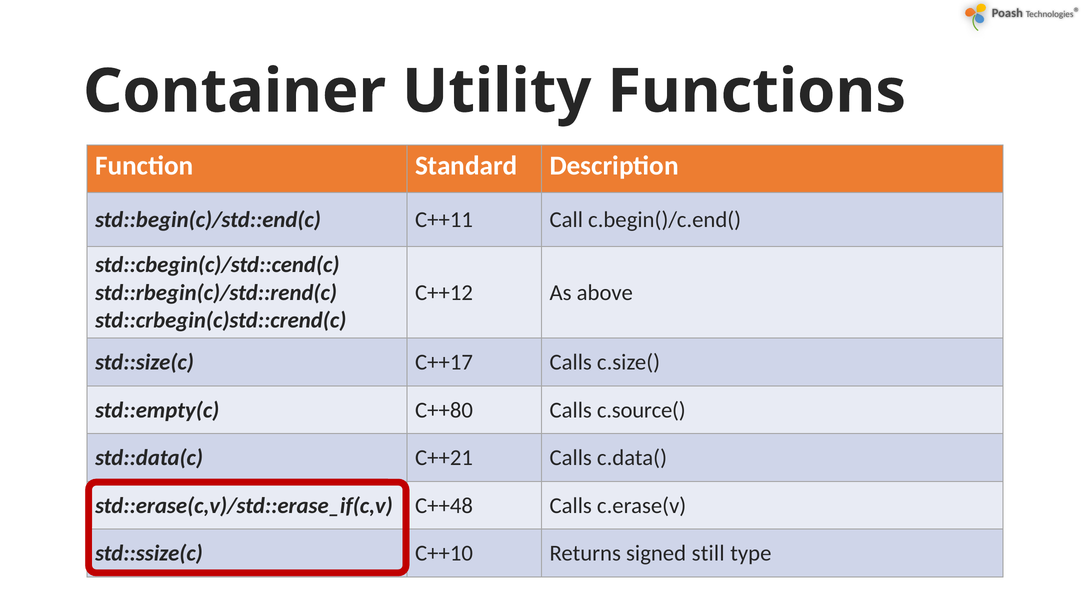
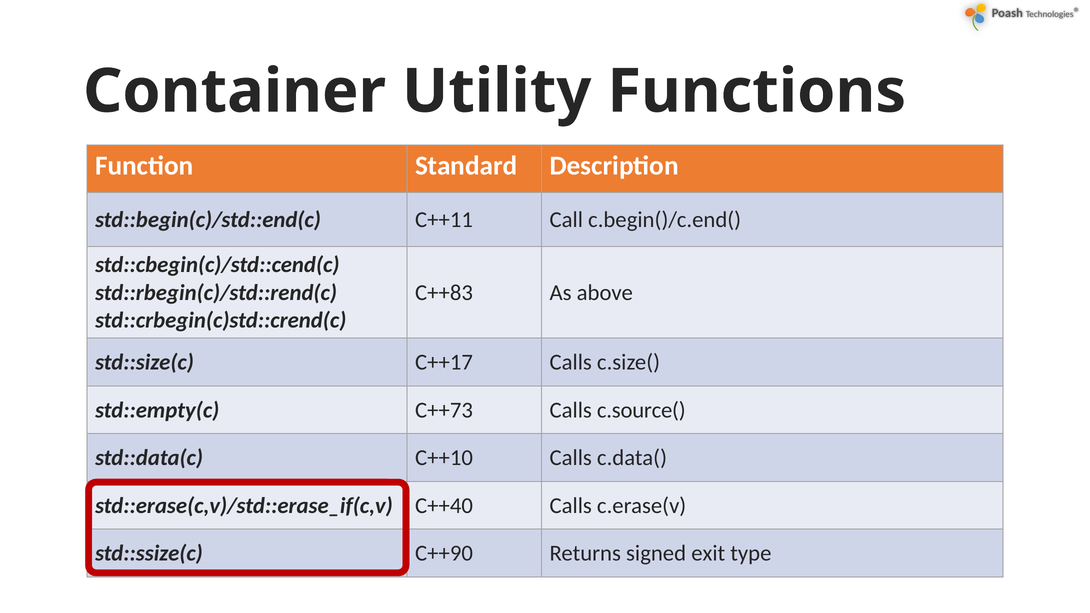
C++12: C++12 -> C++83
C++80: C++80 -> C++73
C++21: C++21 -> C++10
C++48: C++48 -> C++40
C++10: C++10 -> C++90
still: still -> exit
